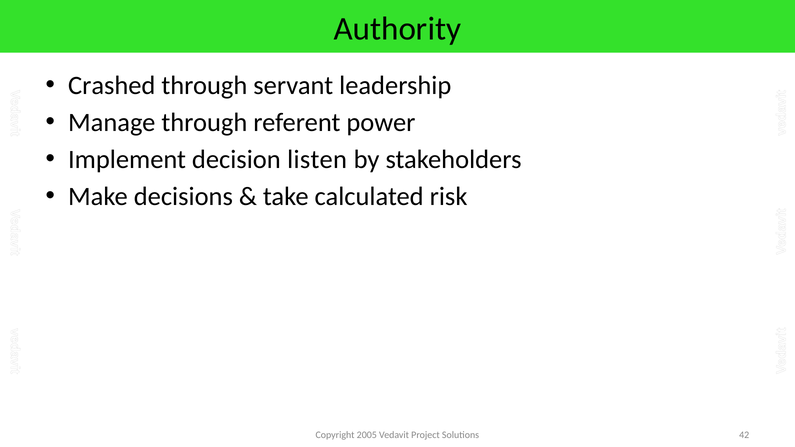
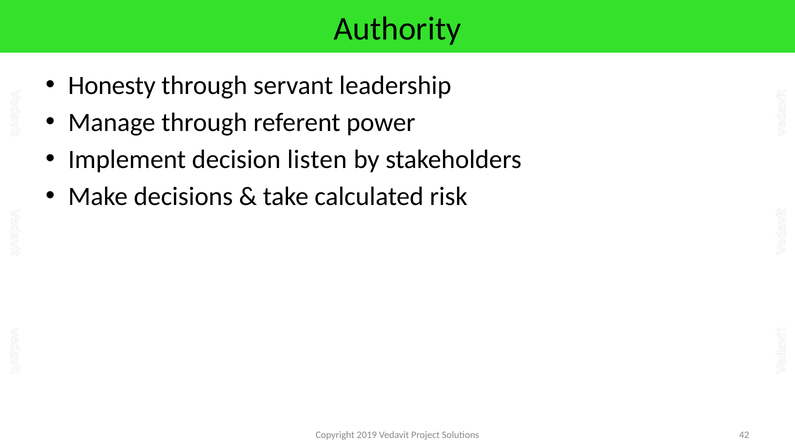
Crashed: Crashed -> Honesty
2005: 2005 -> 2019
